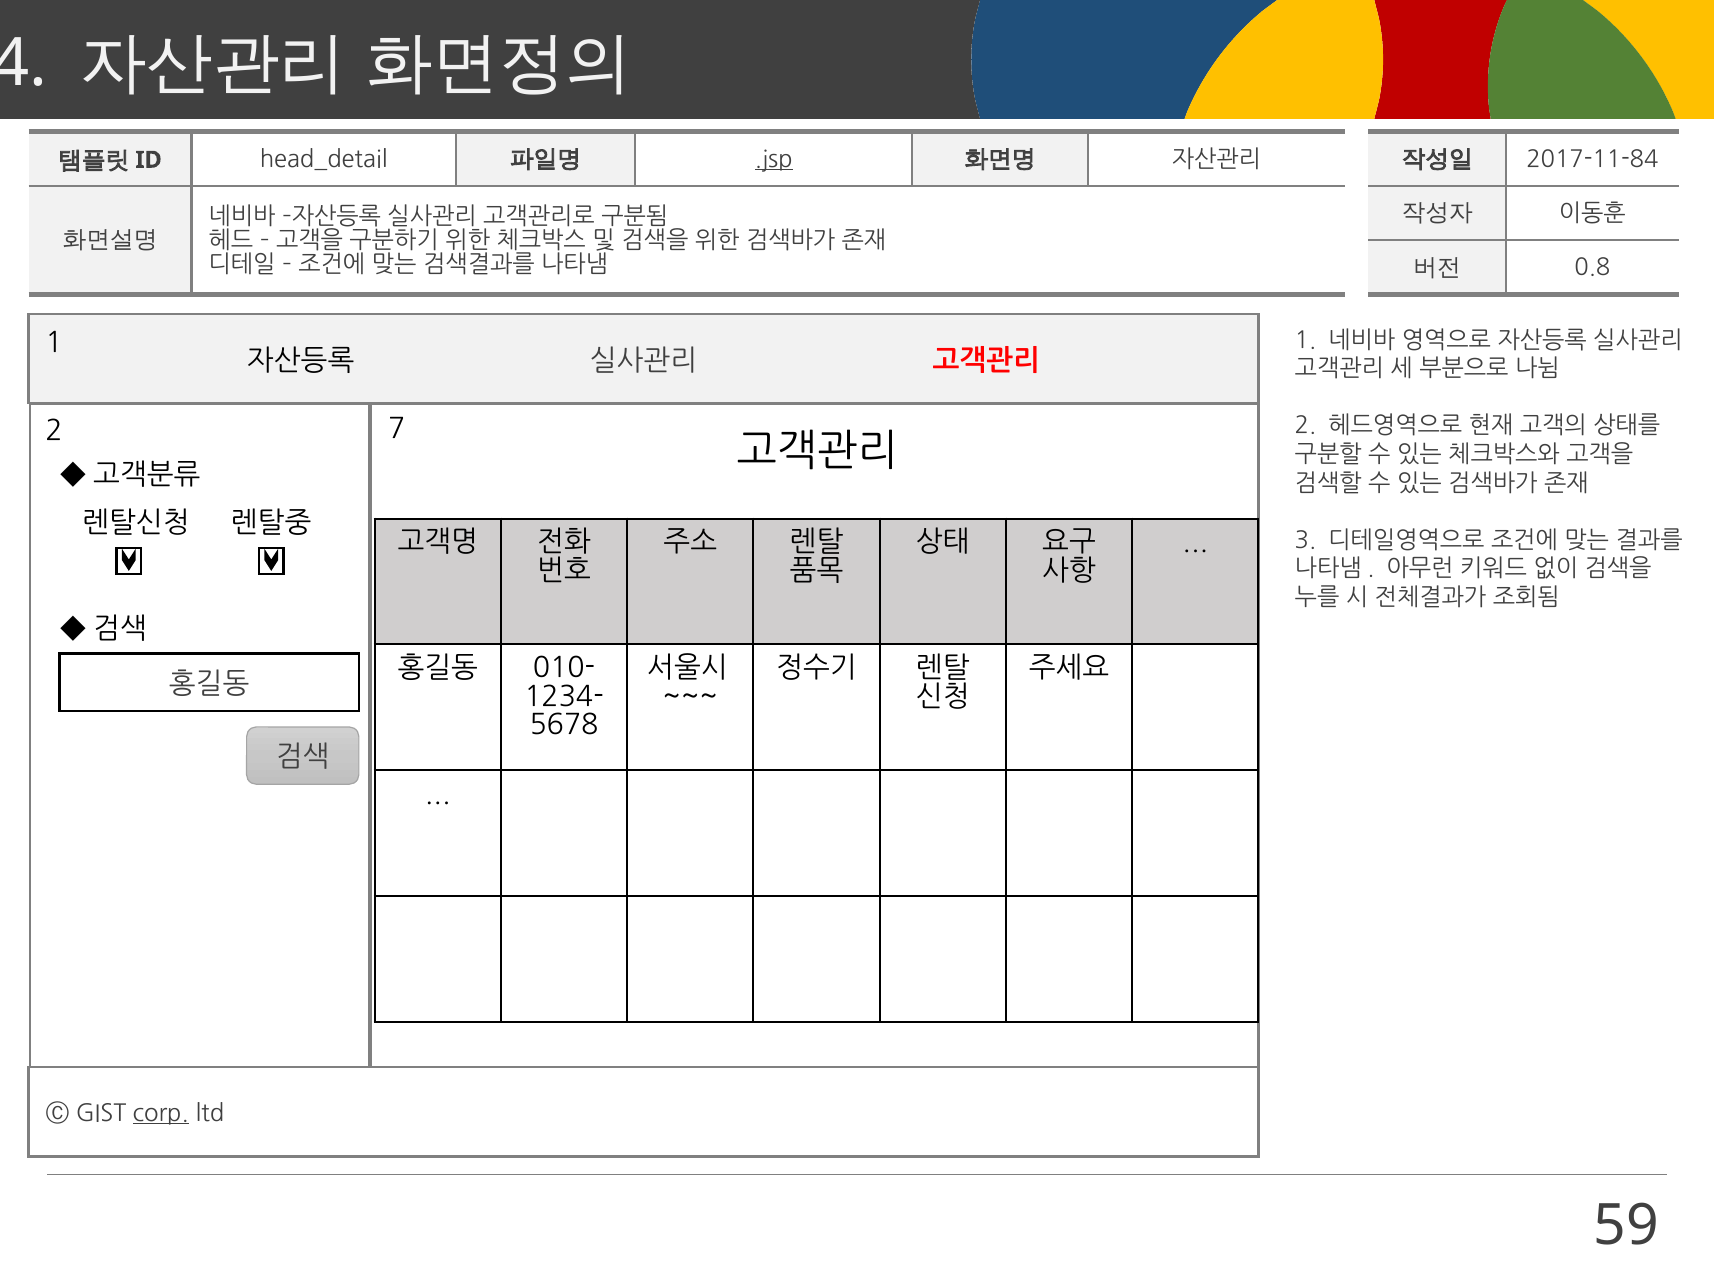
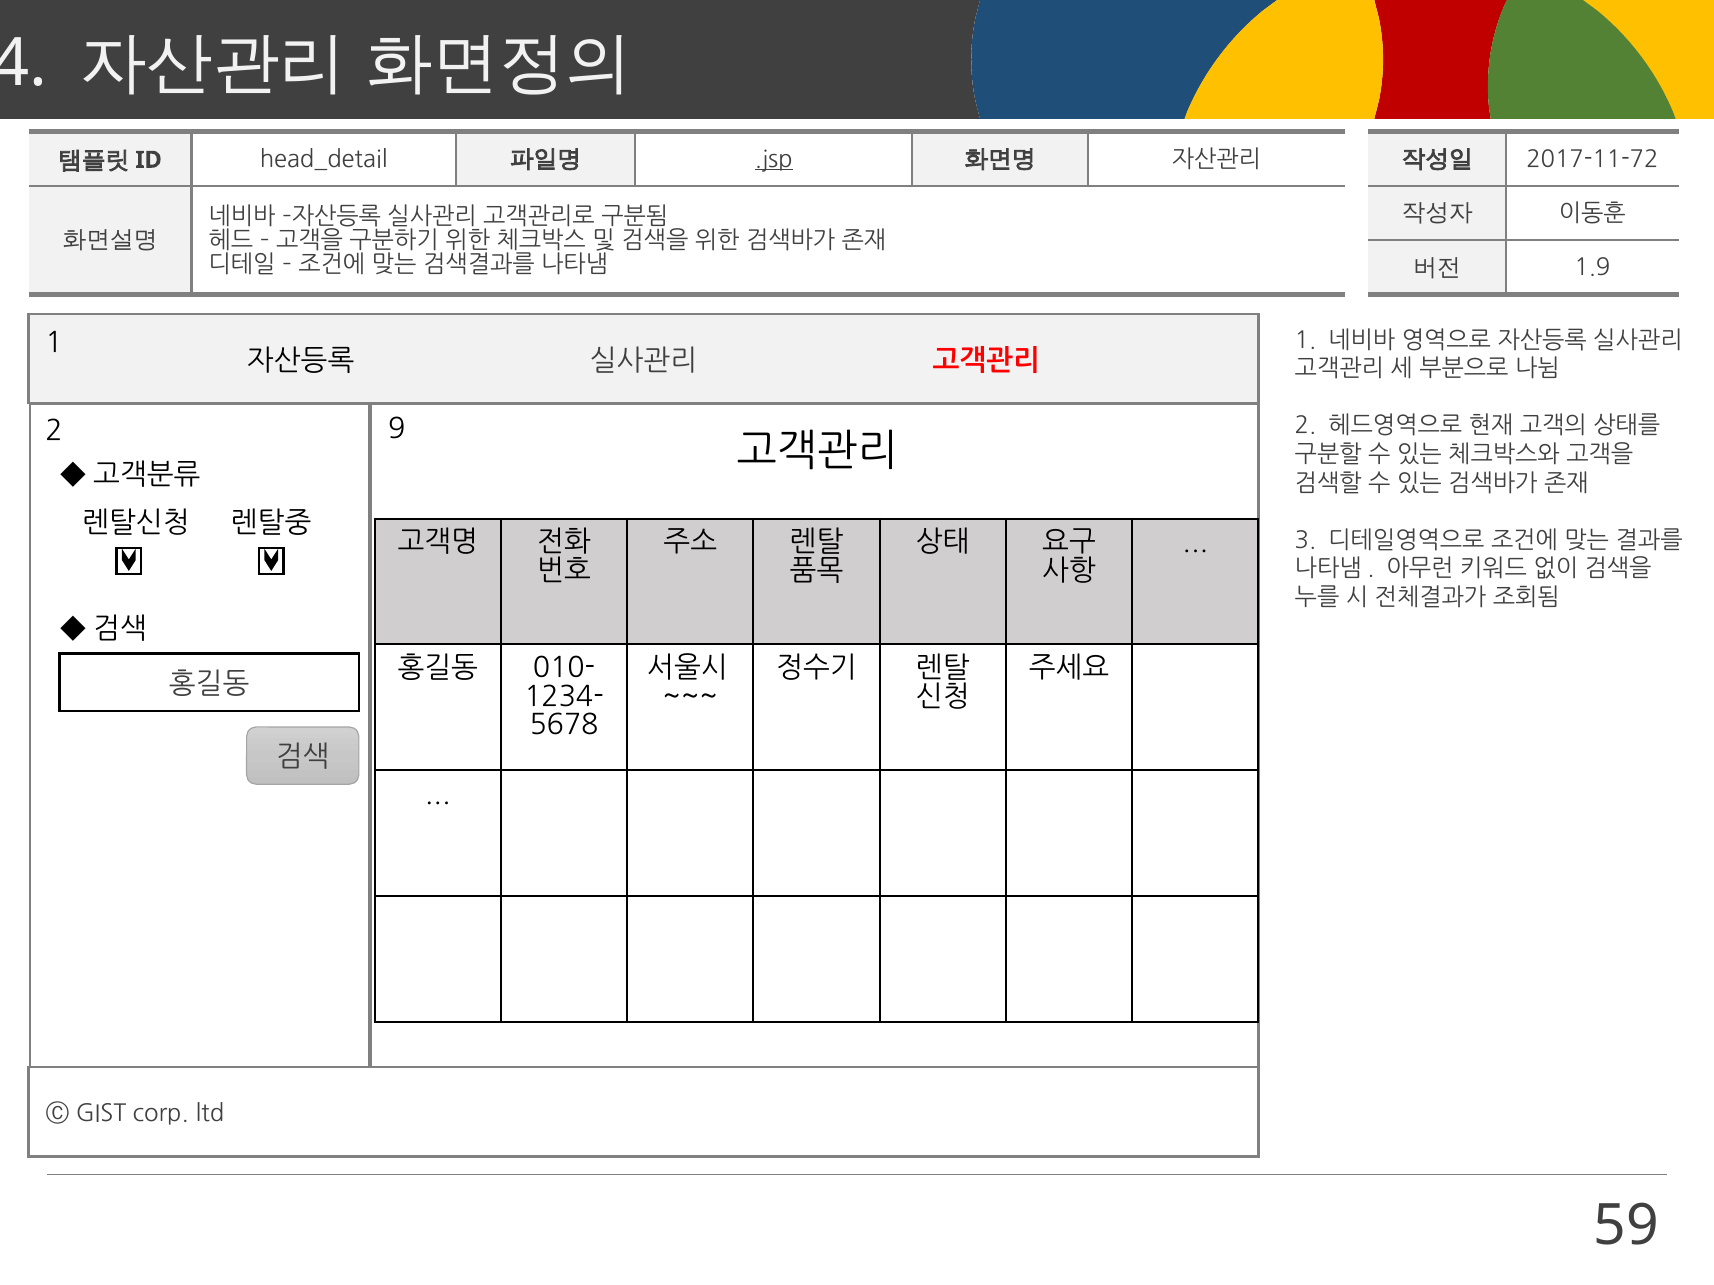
2017-11-84: 2017-11-84 -> 2017-11-72
0.8: 0.8 -> 1.9
7: 7 -> 9
corp underline: present -> none
